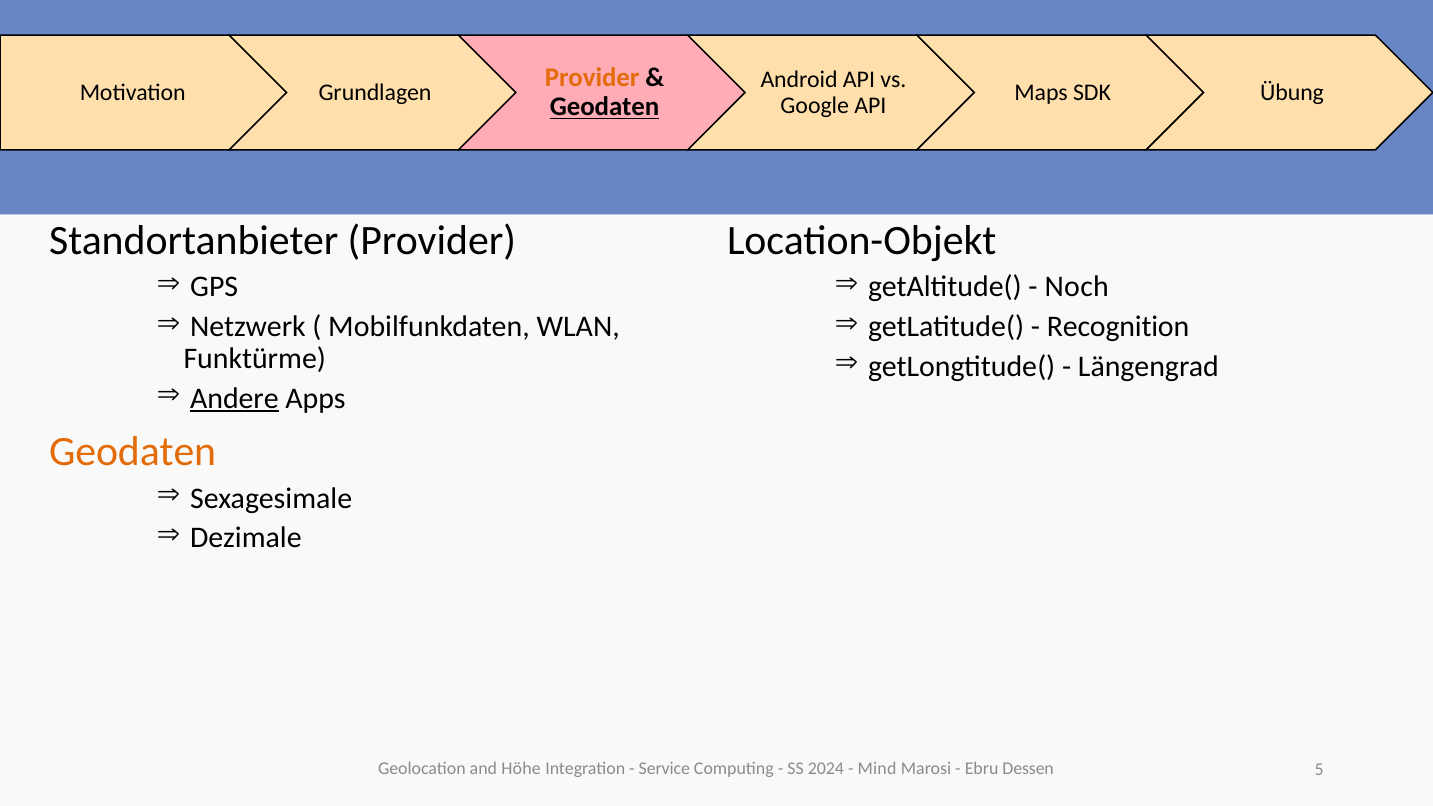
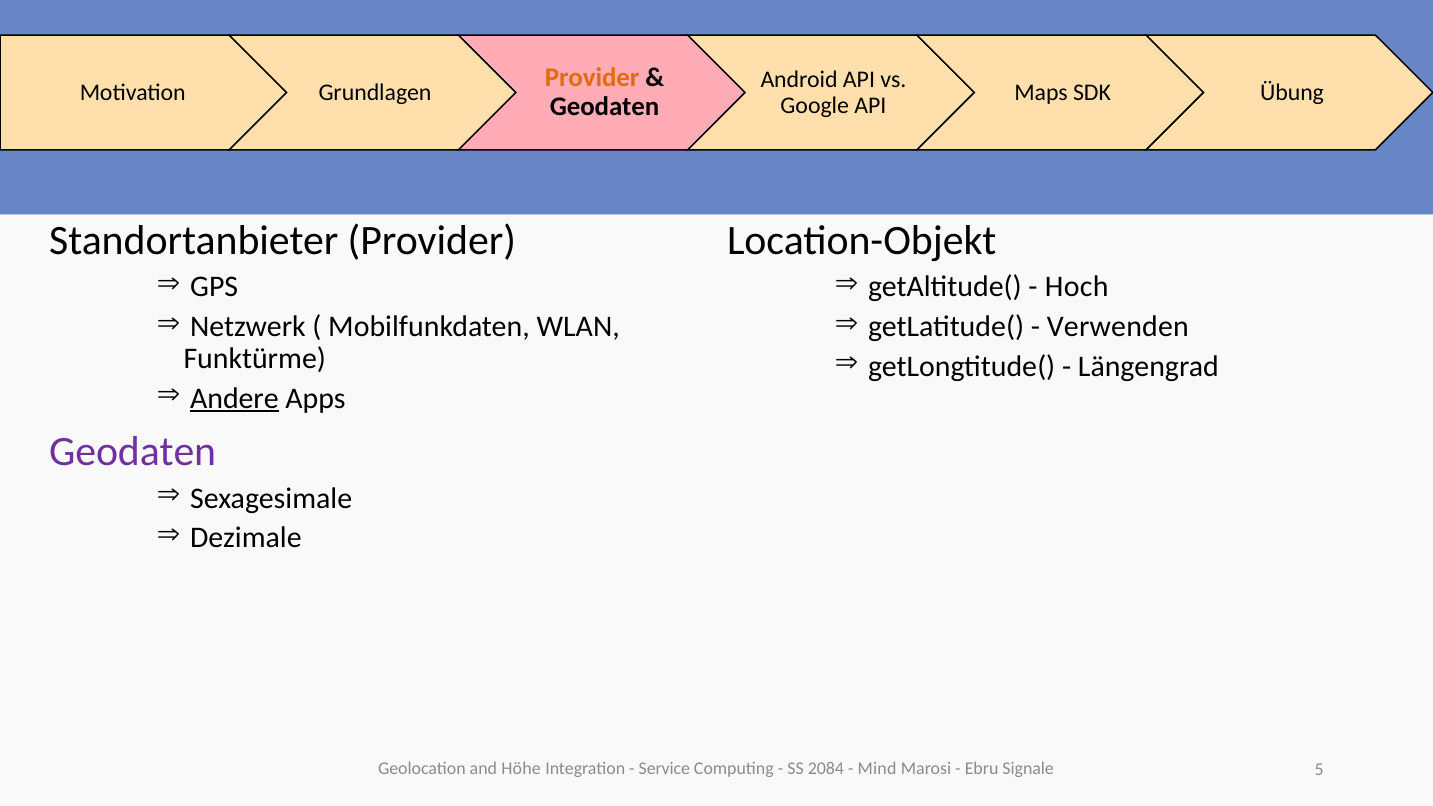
Geodaten at (605, 107) underline: present -> none
Noch: Noch -> Hoch
Recognition: Recognition -> Verwenden
Geodaten at (133, 452) colour: orange -> purple
2024: 2024 -> 2084
Dessen: Dessen -> Signale
